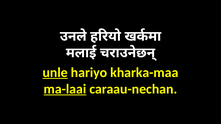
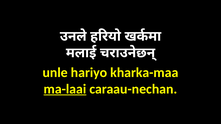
unle underline: present -> none
